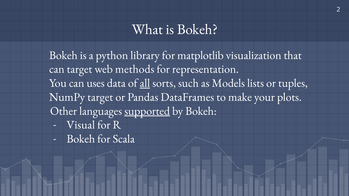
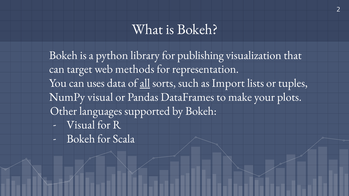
matplotlib: matplotlib -> publishing
Models: Models -> Import
NumPy target: target -> visual
supported underline: present -> none
